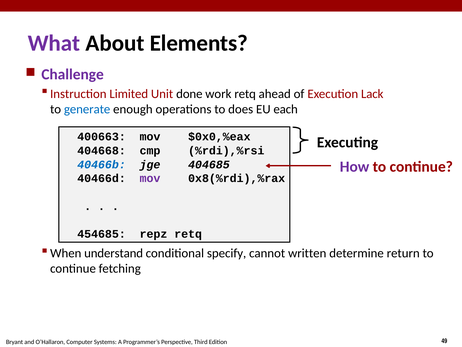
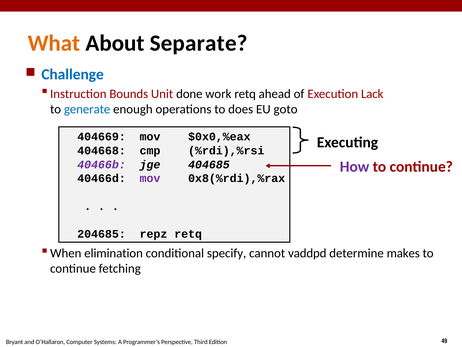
What colour: purple -> orange
Elements: Elements -> Separate
Challenge colour: purple -> blue
Limited: Limited -> Bounds
each: each -> goto
400663: 400663 -> 404669
40466b colour: blue -> purple
454685: 454685 -> 204685
understand: understand -> elimination
written: written -> vaddpd
return: return -> makes
